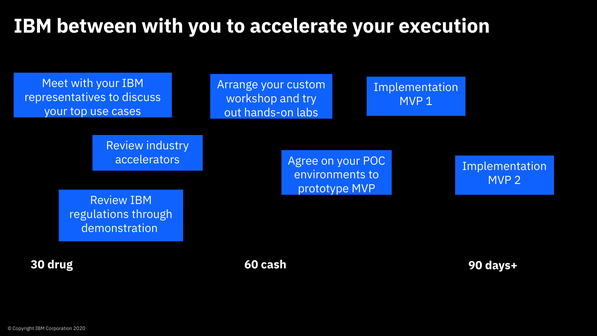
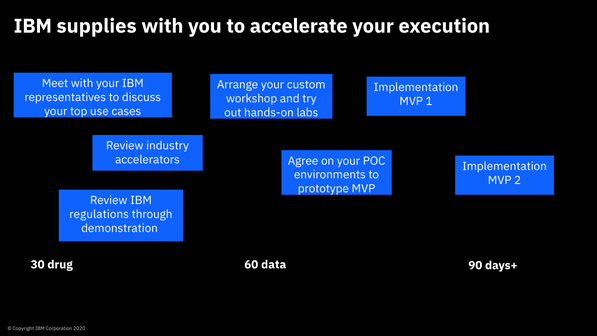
between: between -> supplies
cash: cash -> data
